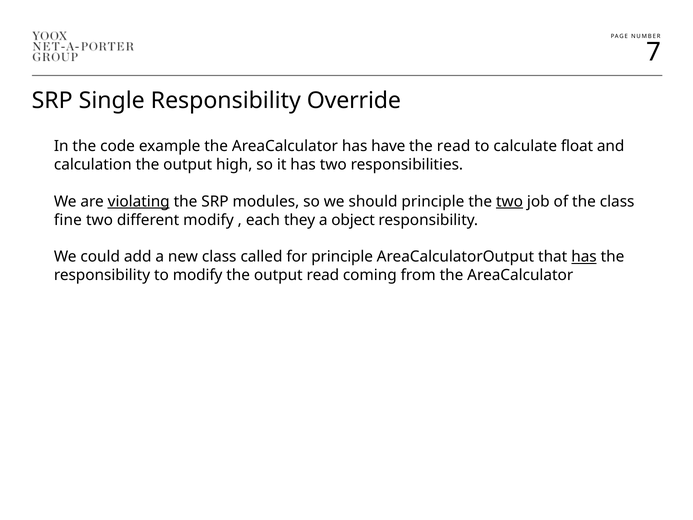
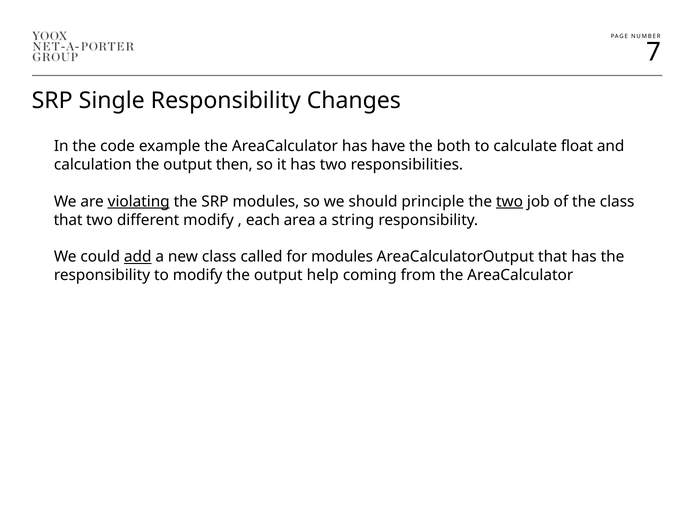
Override: Override -> Changes
the read: read -> both
high: high -> then
fine at (68, 220): fine -> that
they: they -> area
object: object -> string
add underline: none -> present
for principle: principle -> modules
has at (584, 257) underline: present -> none
output read: read -> help
